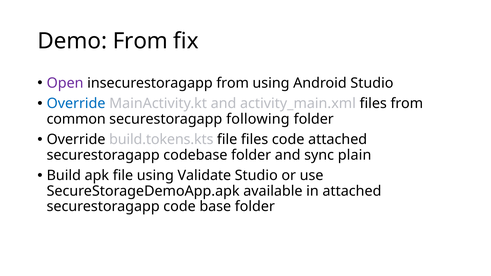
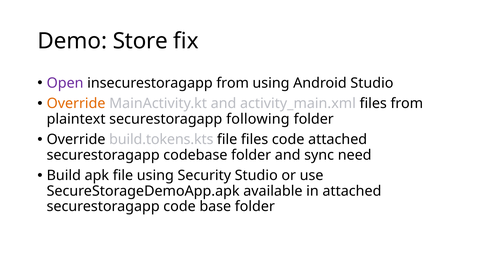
Demo From: From -> Store
Override at (76, 104) colour: blue -> orange
common: common -> plaintext
plain: plain -> need
Validate: Validate -> Security
